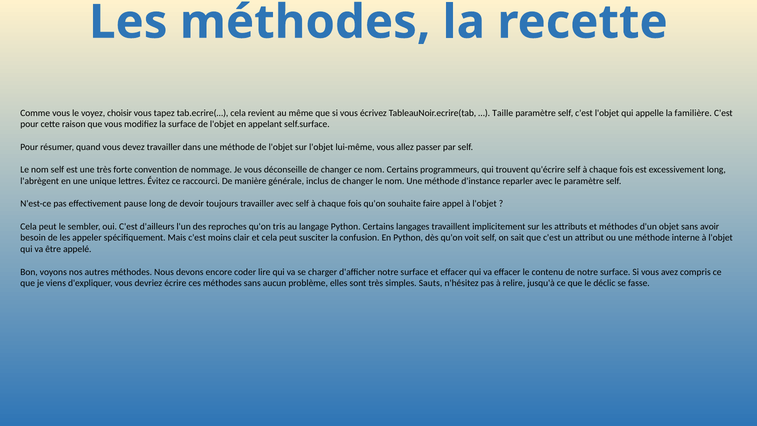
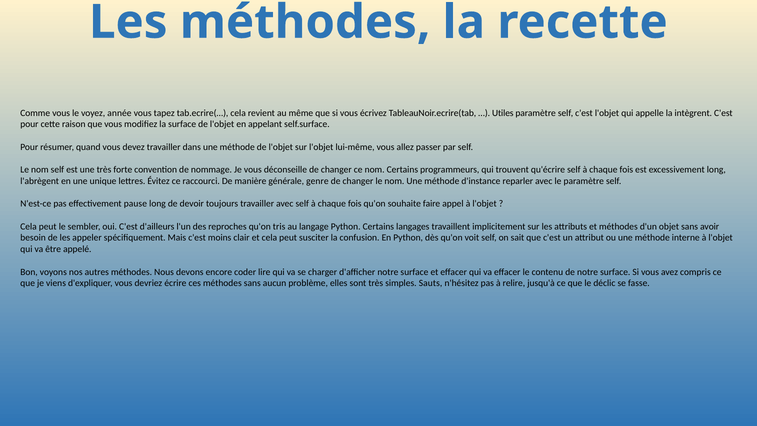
choisir: choisir -> année
Taille: Taille -> Utiles
familière: familière -> intègrent
inclus: inclus -> genre
